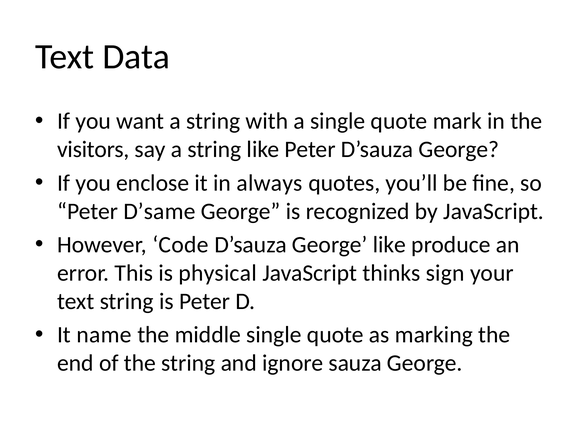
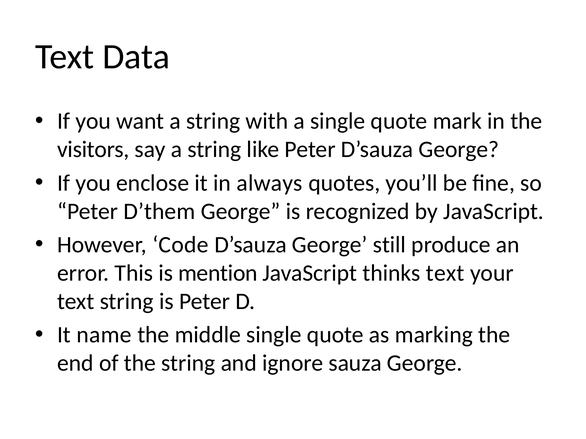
D’same: D’same -> D’them
George like: like -> still
physical: physical -> mention
thinks sign: sign -> text
